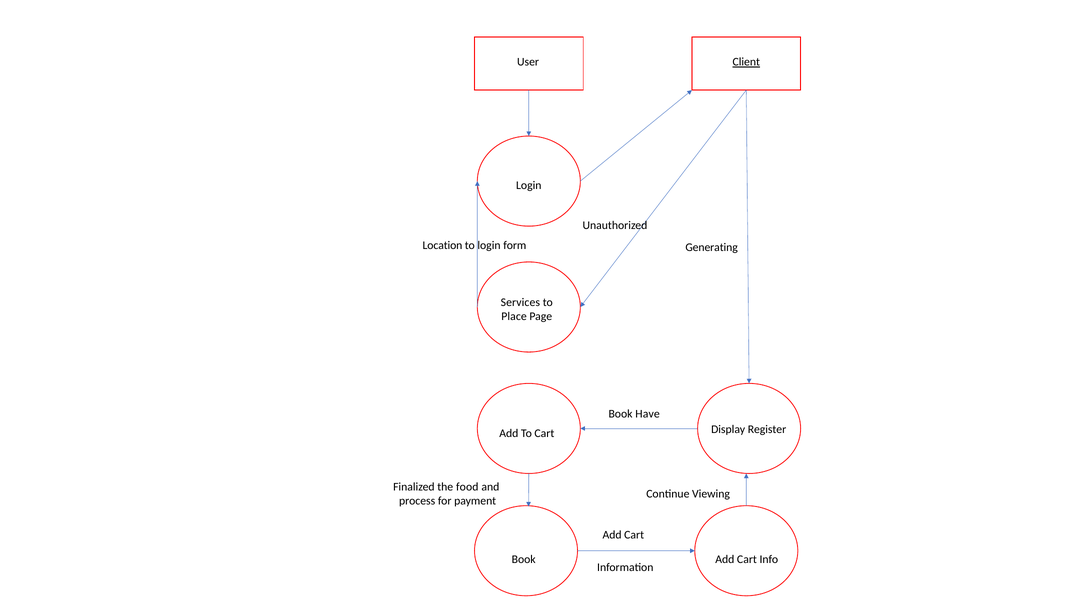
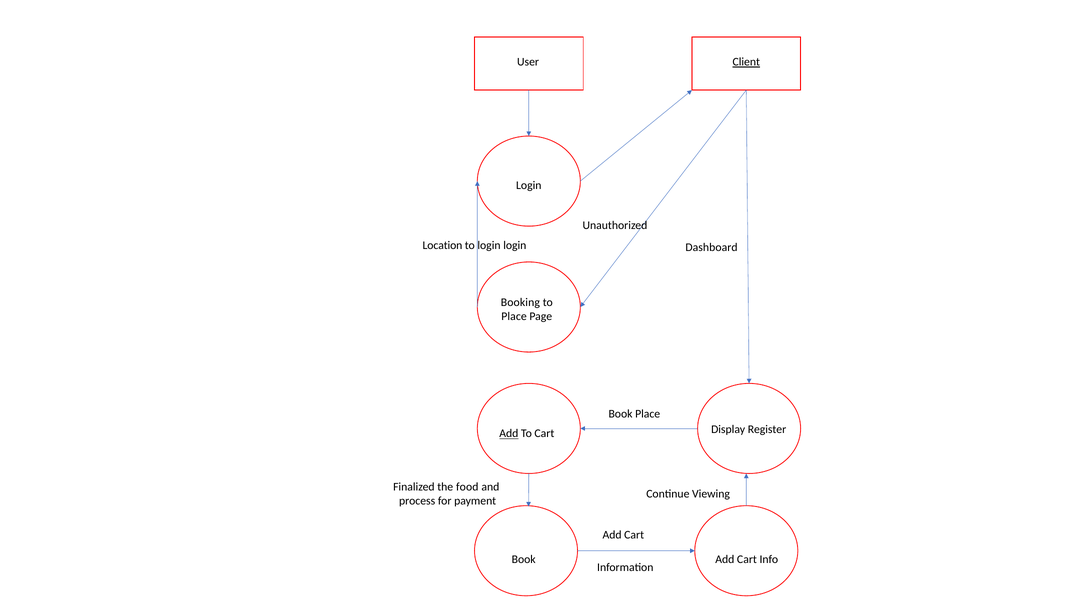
login form: form -> login
Generating: Generating -> Dashboard
Services: Services -> Booking
Book Have: Have -> Place
Add at (509, 434) underline: none -> present
